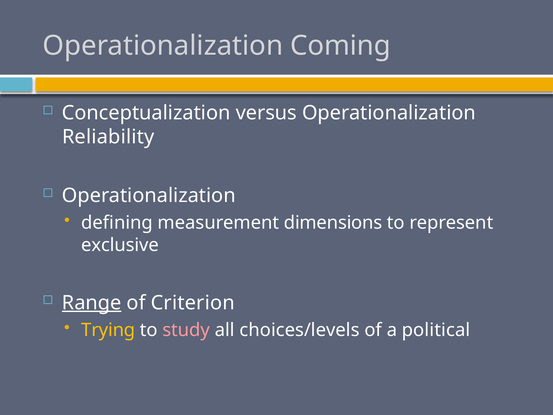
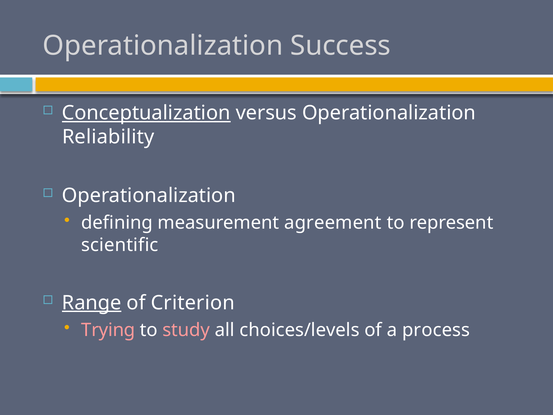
Coming: Coming -> Success
Conceptualization underline: none -> present
dimensions: dimensions -> agreement
exclusive: exclusive -> scientific
Trying colour: yellow -> pink
political: political -> process
